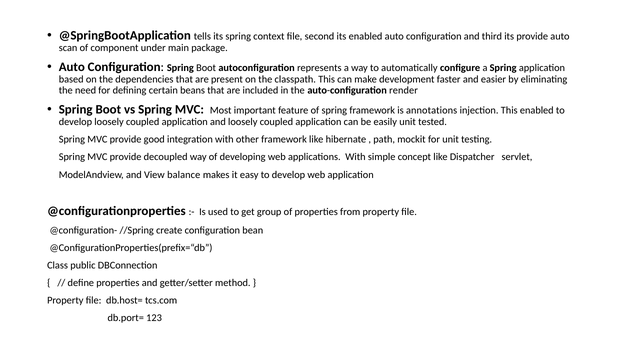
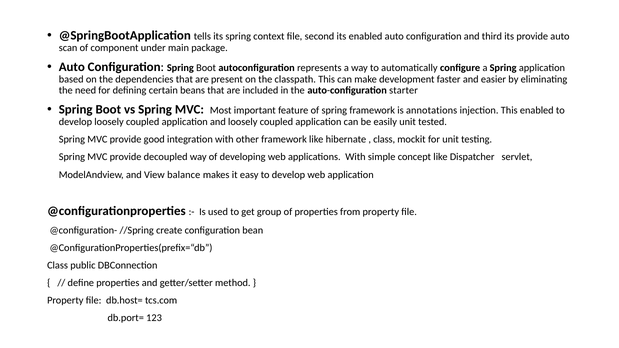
render: render -> starter
path at (384, 140): path -> class
